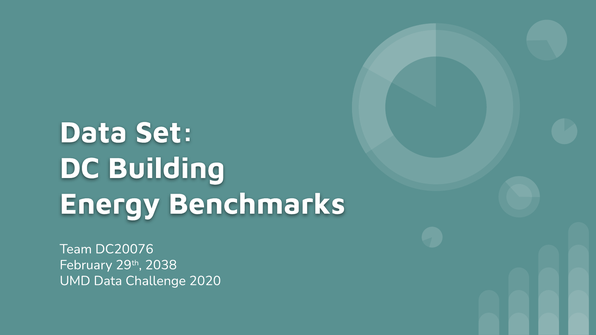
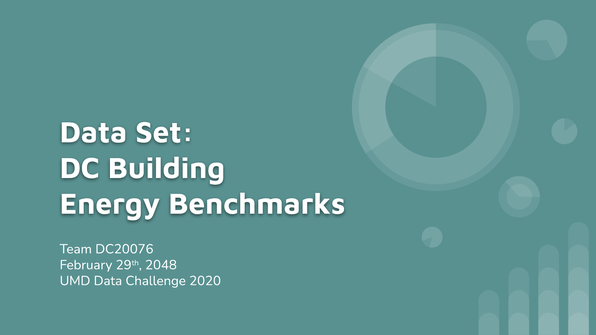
2038: 2038 -> 2048
